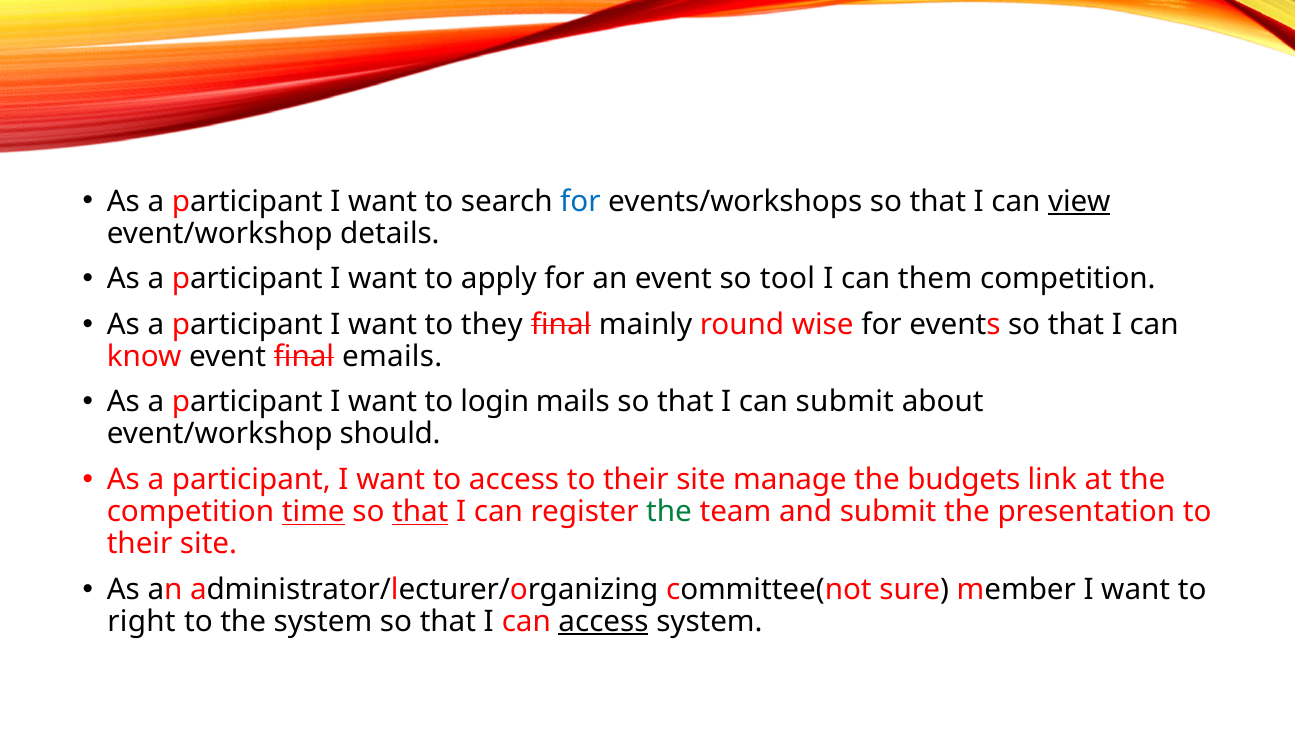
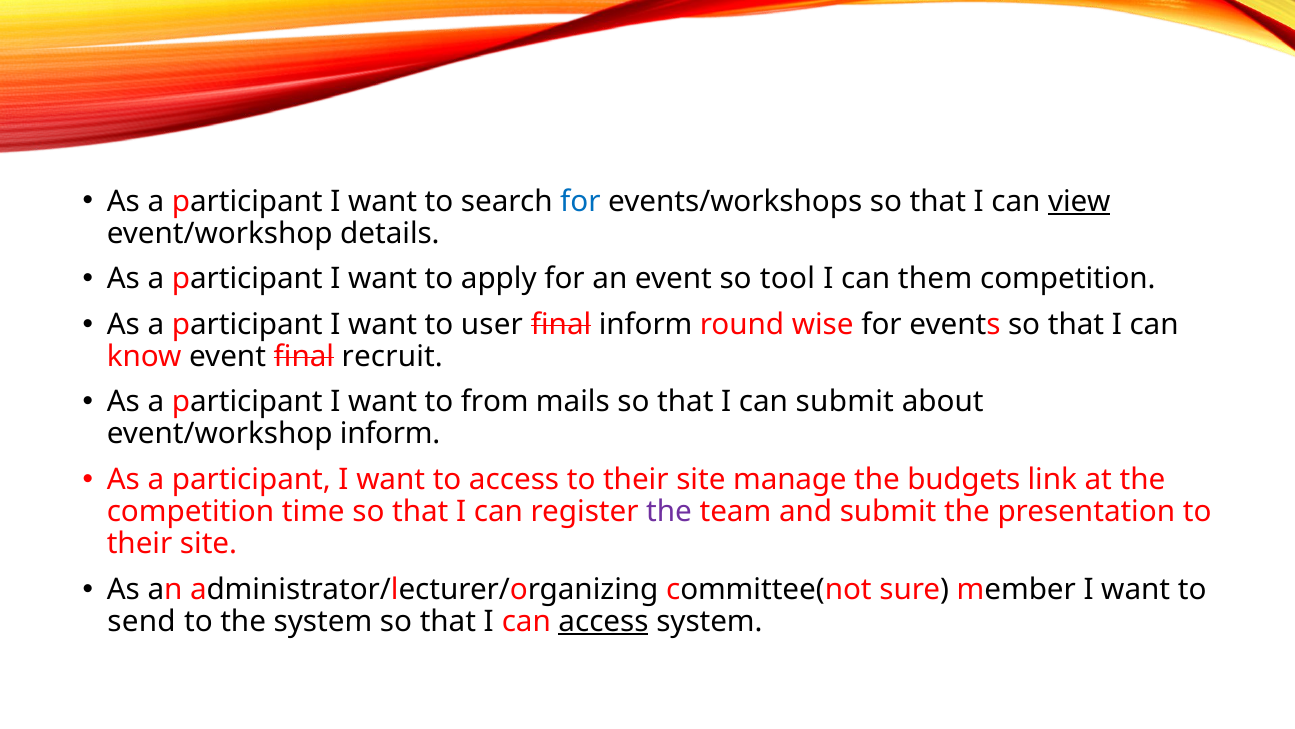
they: they -> user
final mainly: mainly -> inform
emails: emails -> recruit
login: login -> from
event/workshop should: should -> inform
time underline: present -> none
that at (420, 511) underline: present -> none
the at (669, 511) colour: green -> purple
right: right -> send
